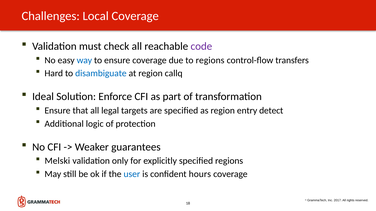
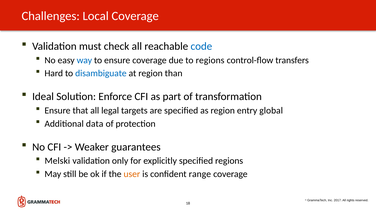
code colour: purple -> blue
callq: callq -> than
detect: detect -> global
logic: logic -> data
user colour: blue -> orange
hours: hours -> range
